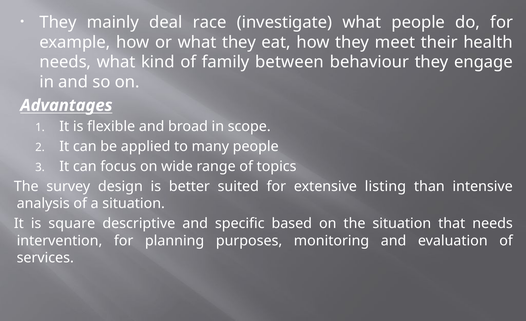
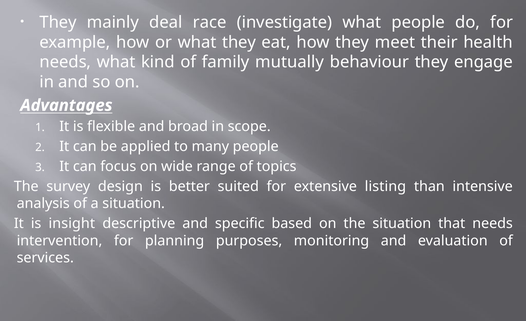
between: between -> mutually
square: square -> insight
